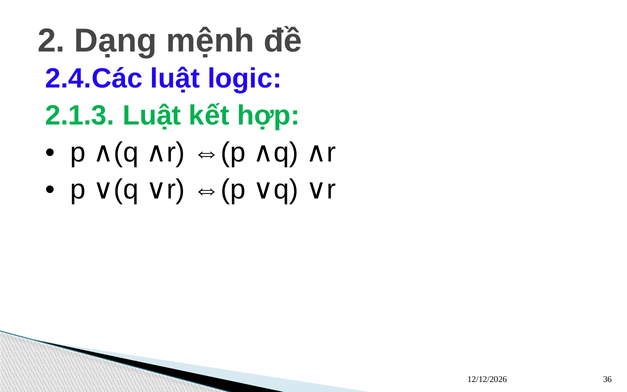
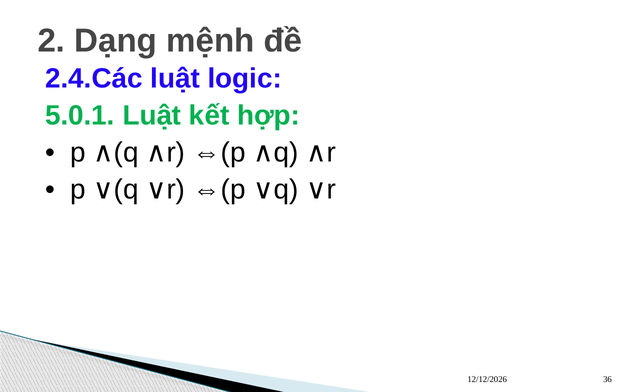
2.1.3: 2.1.3 -> 5.0.1
